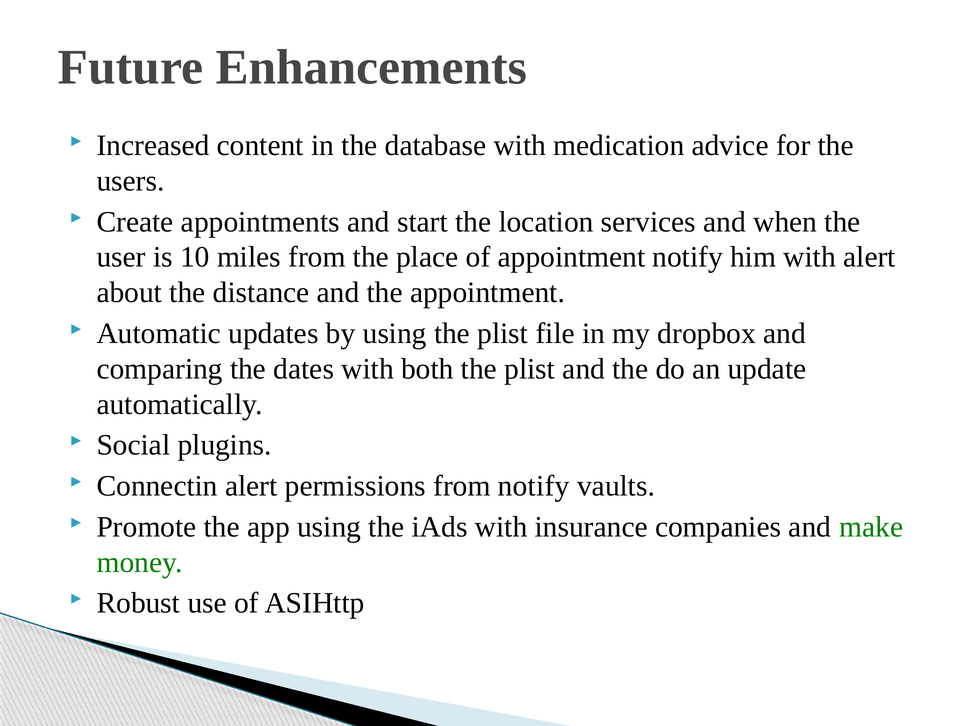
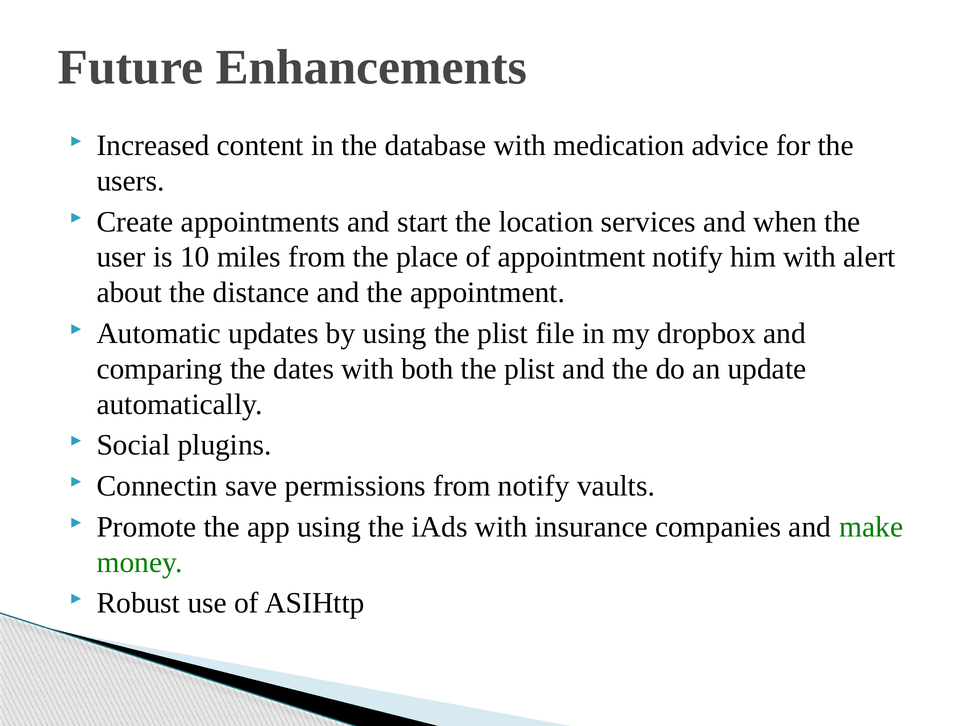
Connectin alert: alert -> save
